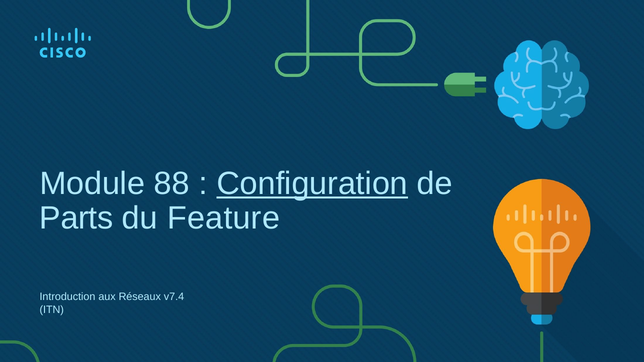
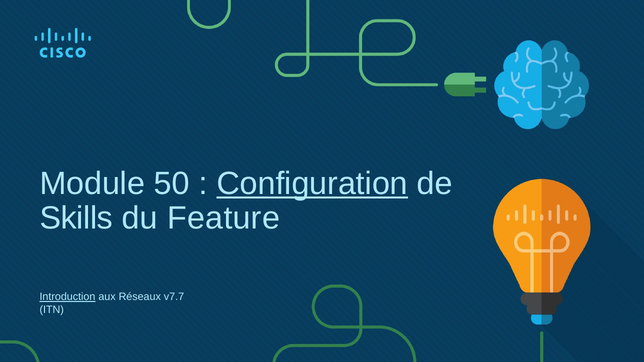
88: 88 -> 50
Parts: Parts -> Skills
Introduction underline: none -> present
v7.4: v7.4 -> v7.7
